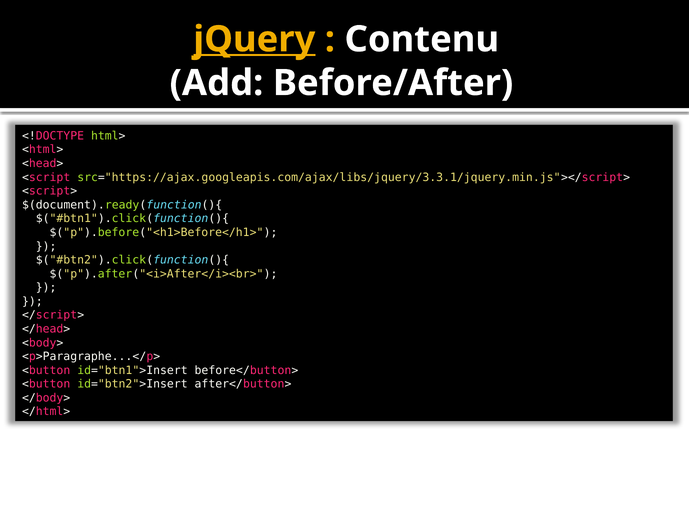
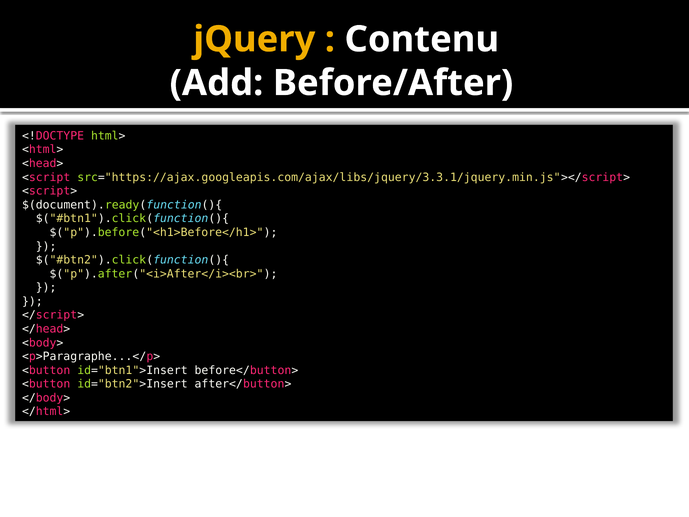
jQuery underline: present -> none
